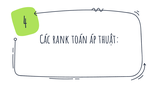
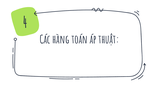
rank: rank -> hàng
